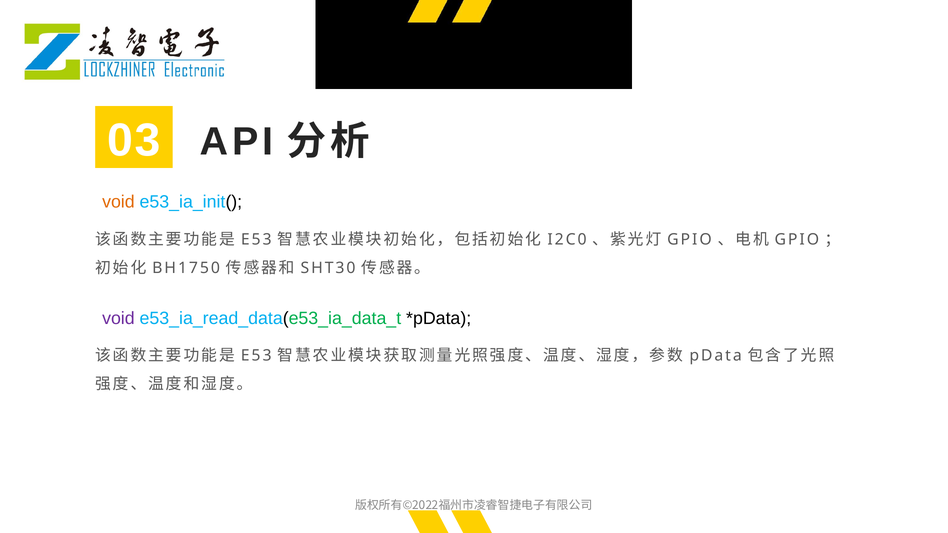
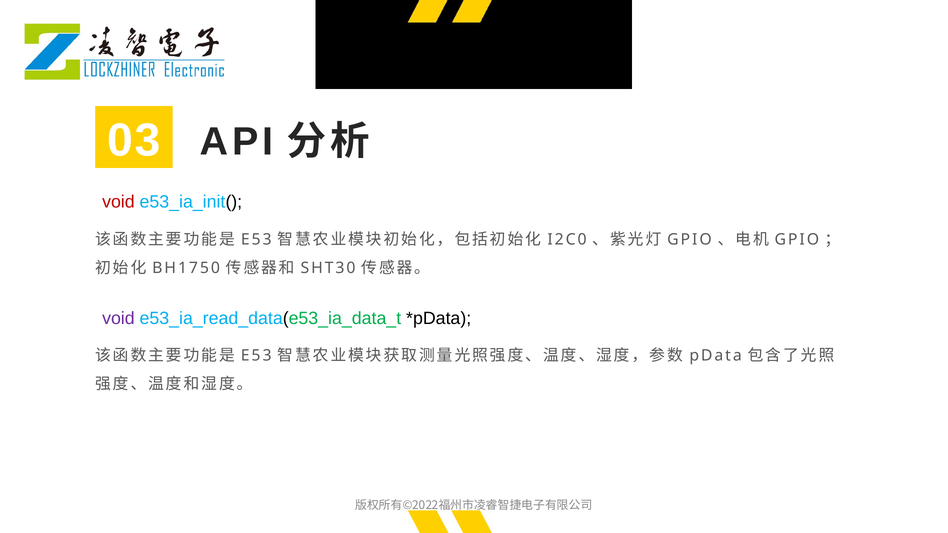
void at (118, 202) colour: orange -> red
